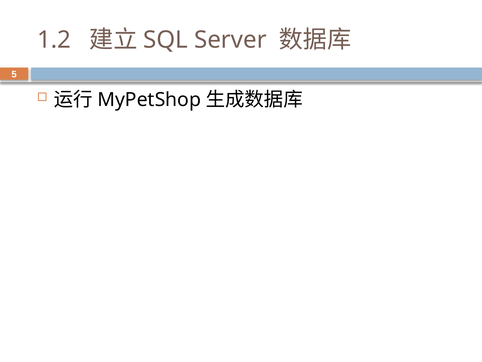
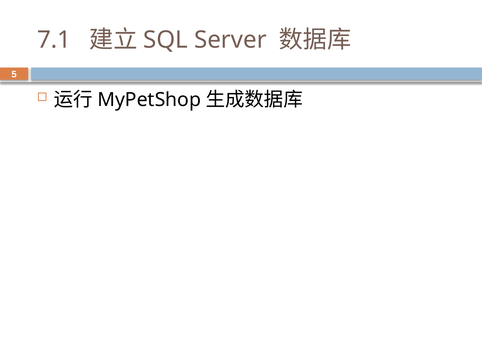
1.2: 1.2 -> 7.1
